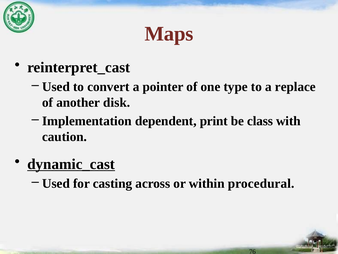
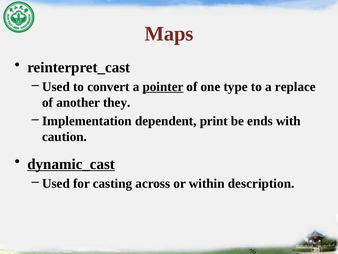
pointer underline: none -> present
disk: disk -> they
class: class -> ends
procedural: procedural -> description
